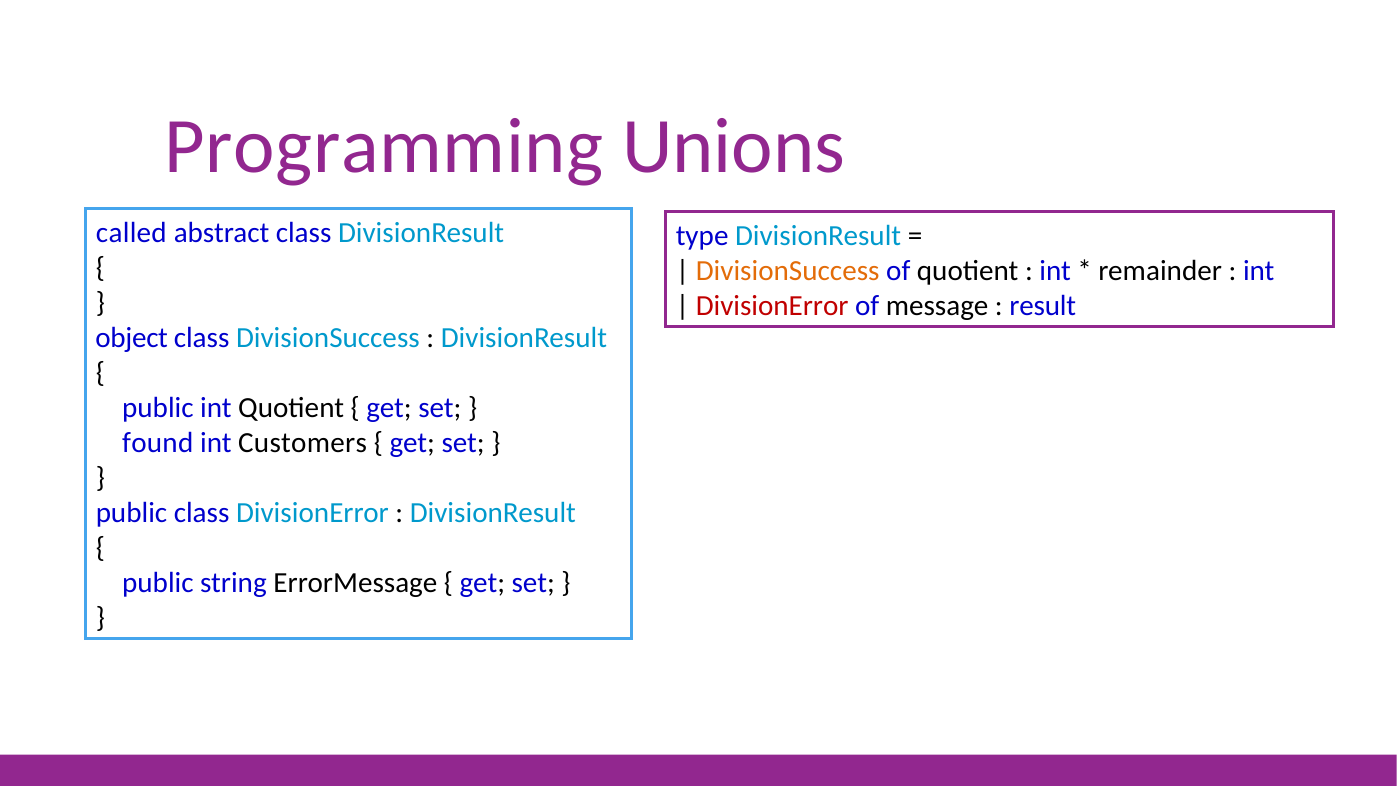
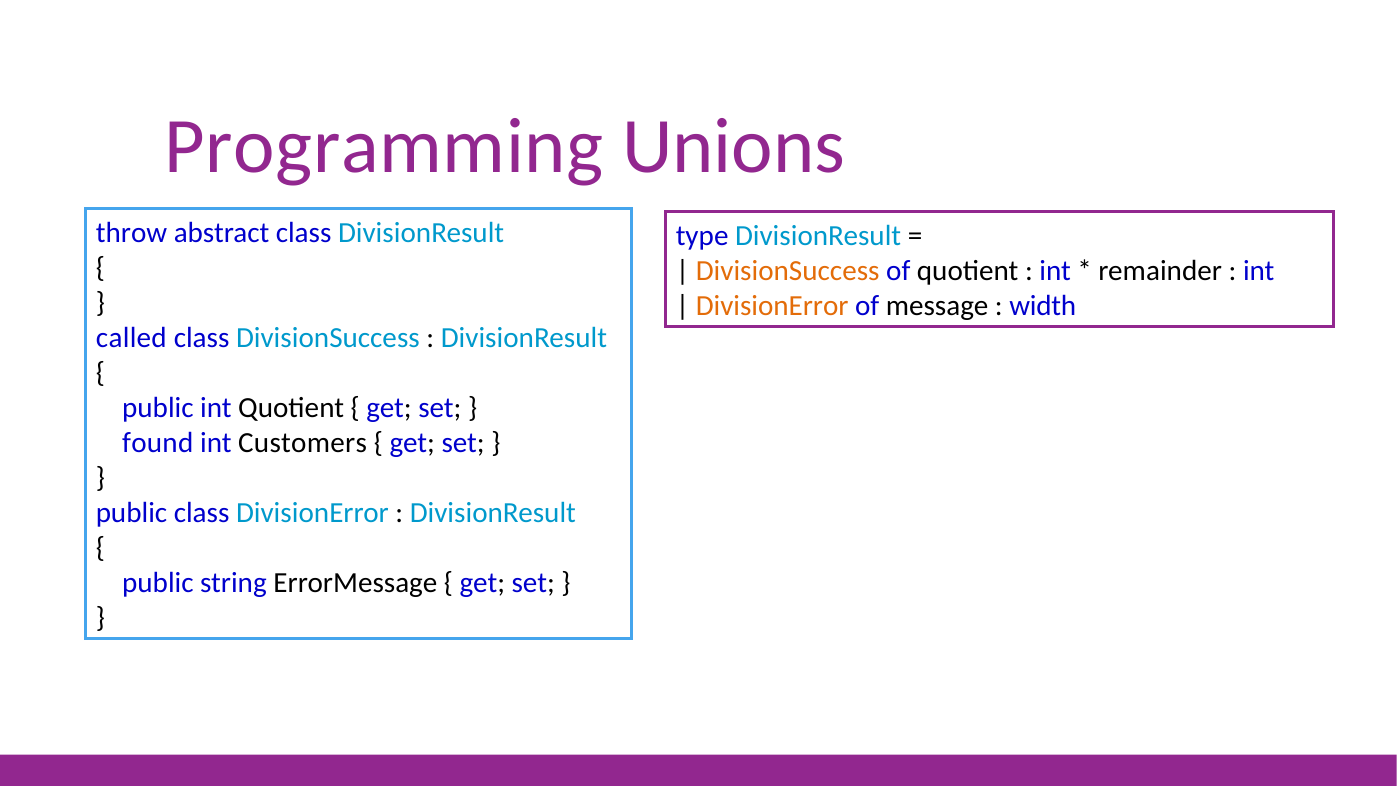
called: called -> throw
DivisionError at (772, 306) colour: red -> orange
result: result -> width
object: object -> called
